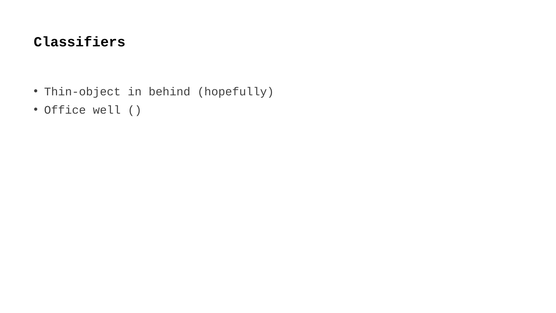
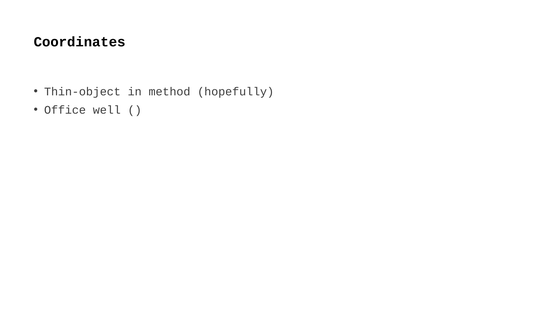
Classifiers: Classifiers -> Coordinates
behind: behind -> method
